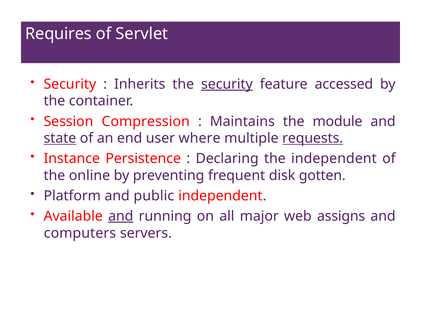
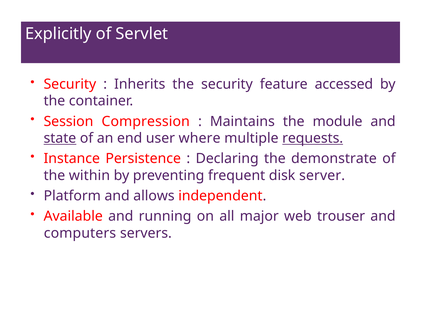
Requires: Requires -> Explicitly
security at (227, 84) underline: present -> none
the independent: independent -> demonstrate
online: online -> within
gotten: gotten -> server
public: public -> allows
and at (121, 216) underline: present -> none
assigns: assigns -> trouser
